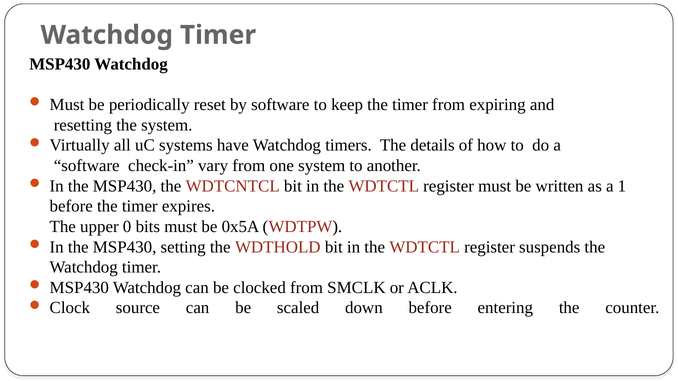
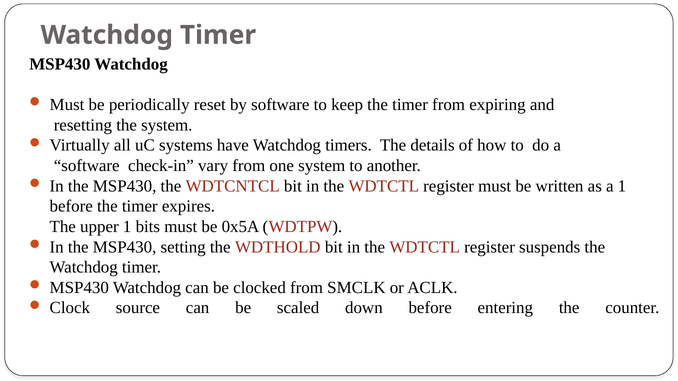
upper 0: 0 -> 1
